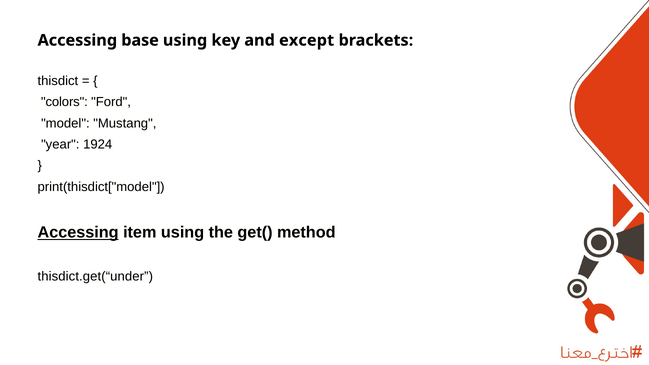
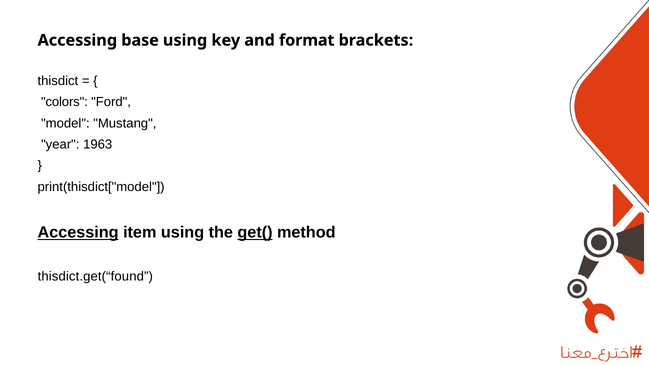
except: except -> format
1924: 1924 -> 1963
get( underline: none -> present
thisdict.get(“under: thisdict.get(“under -> thisdict.get(“found
